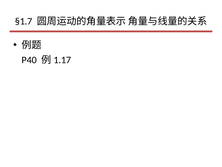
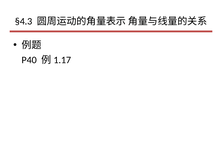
§1.7: §1.7 -> §4.3
